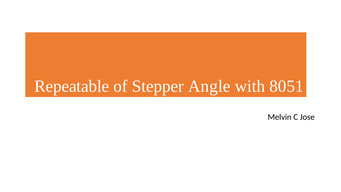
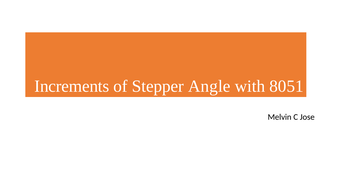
Repeatable: Repeatable -> Increments
